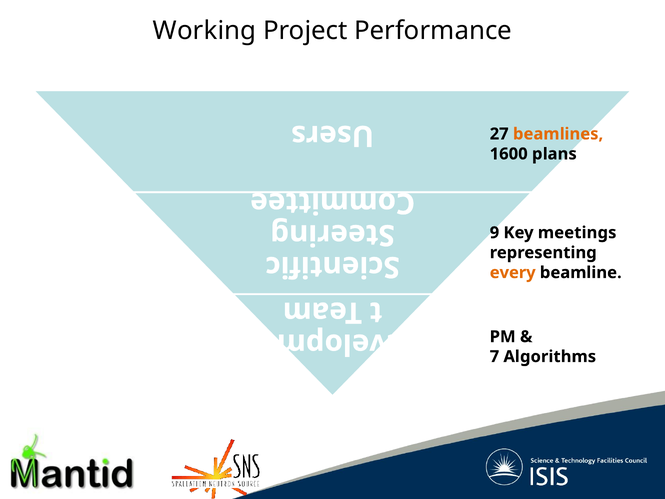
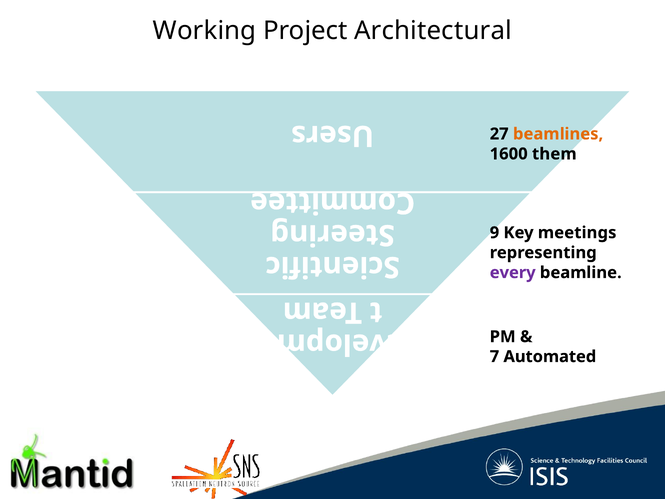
Performance: Performance -> Architectural
plans: plans -> them
every colour: orange -> purple
Algorithms: Algorithms -> Automated
